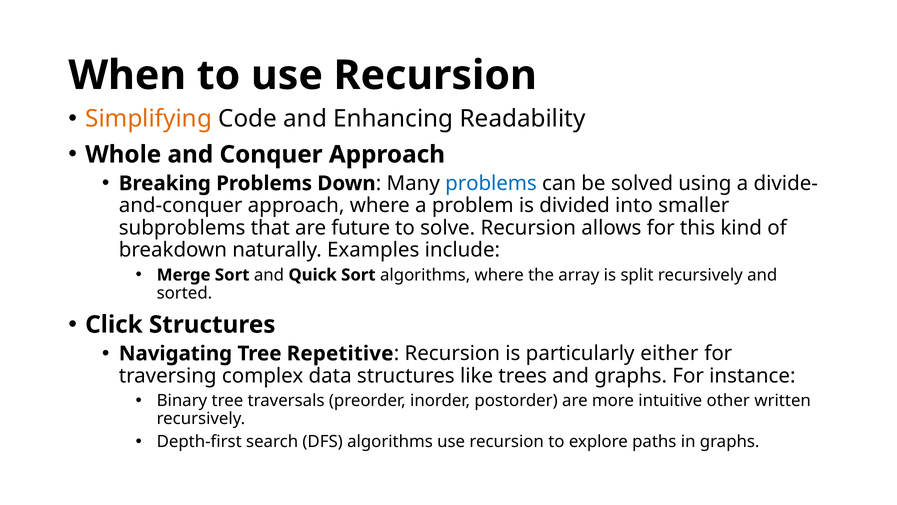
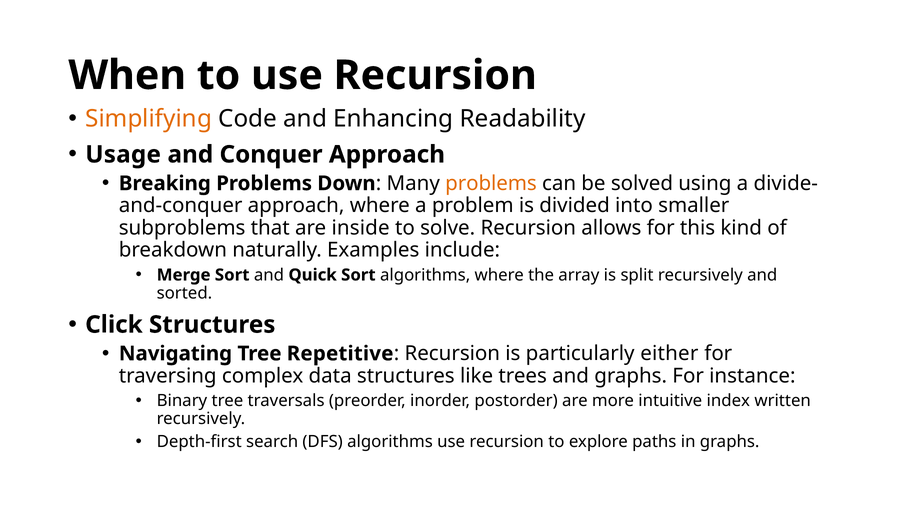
Whole: Whole -> Usage
problems at (491, 183) colour: blue -> orange
future: future -> inside
other: other -> index
